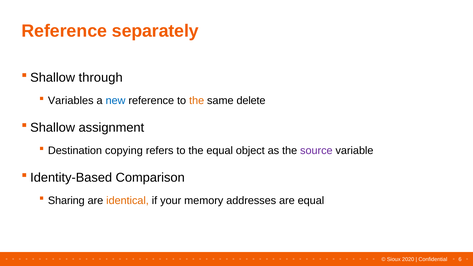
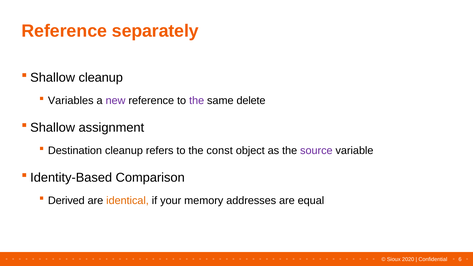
through at (101, 78): through -> cleanup
new colour: blue -> purple
the at (197, 101) colour: orange -> purple
Destination copying: copying -> cleanup
the equal: equal -> const
Sharing: Sharing -> Derived
